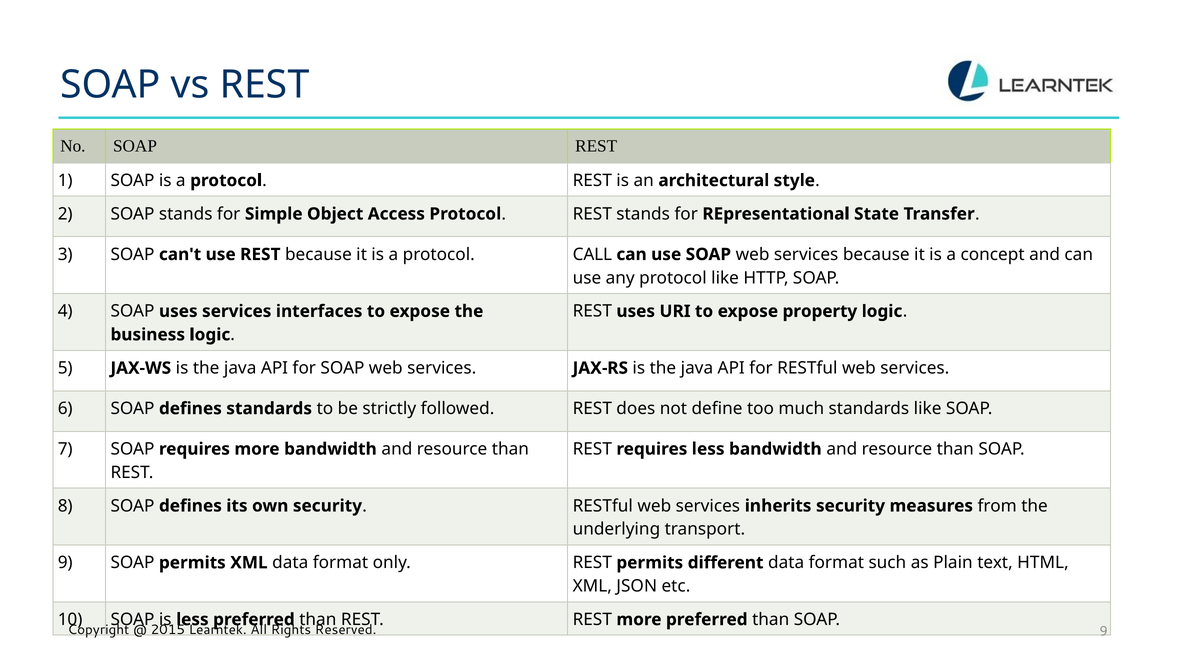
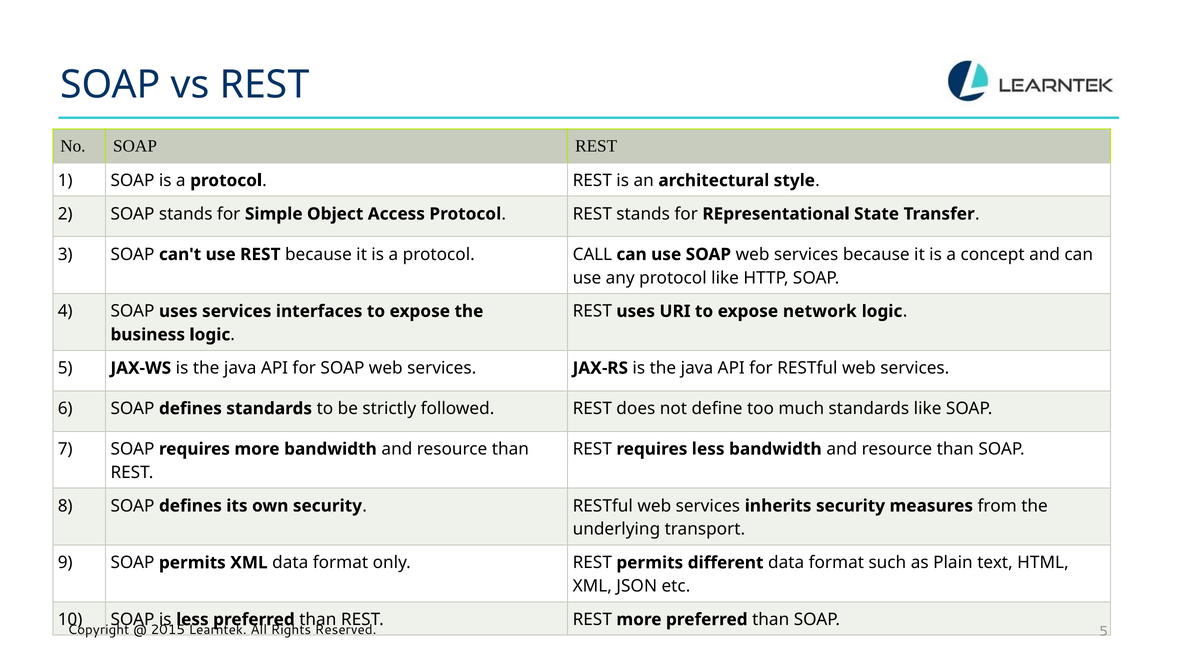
property: property -> network
9 at (1104, 631): 9 -> 5
